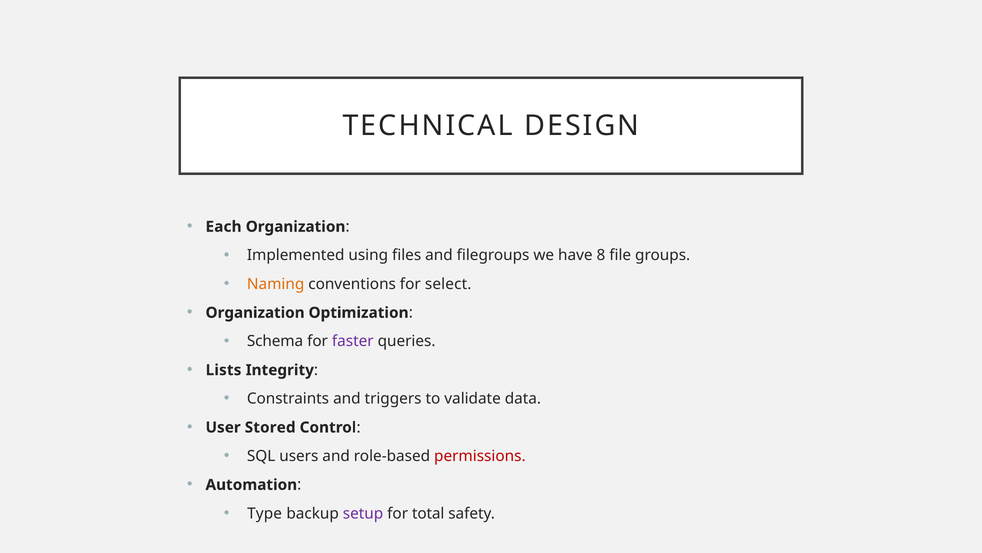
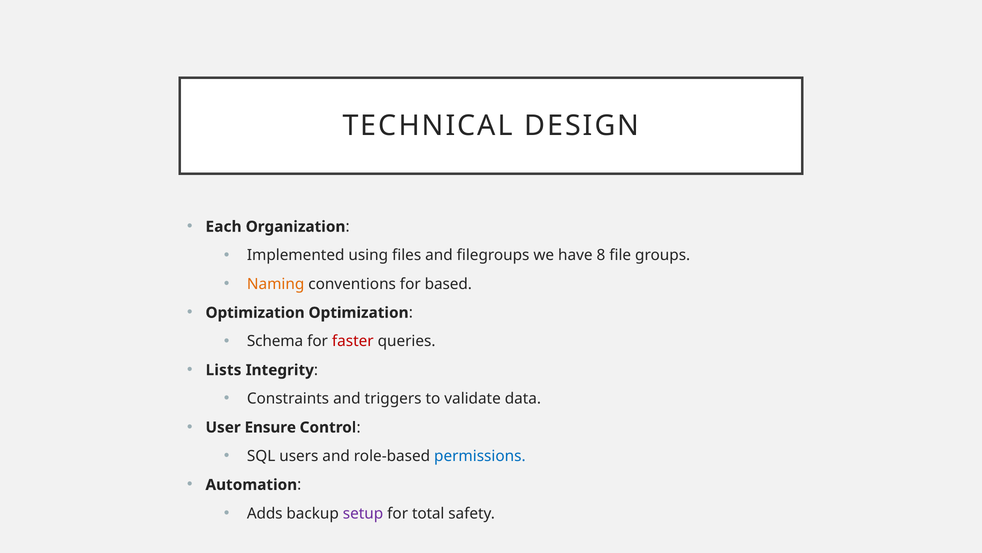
select: select -> based
Organization at (255, 312): Organization -> Optimization
faster colour: purple -> red
Stored: Stored -> Ensure
permissions colour: red -> blue
Type: Type -> Adds
